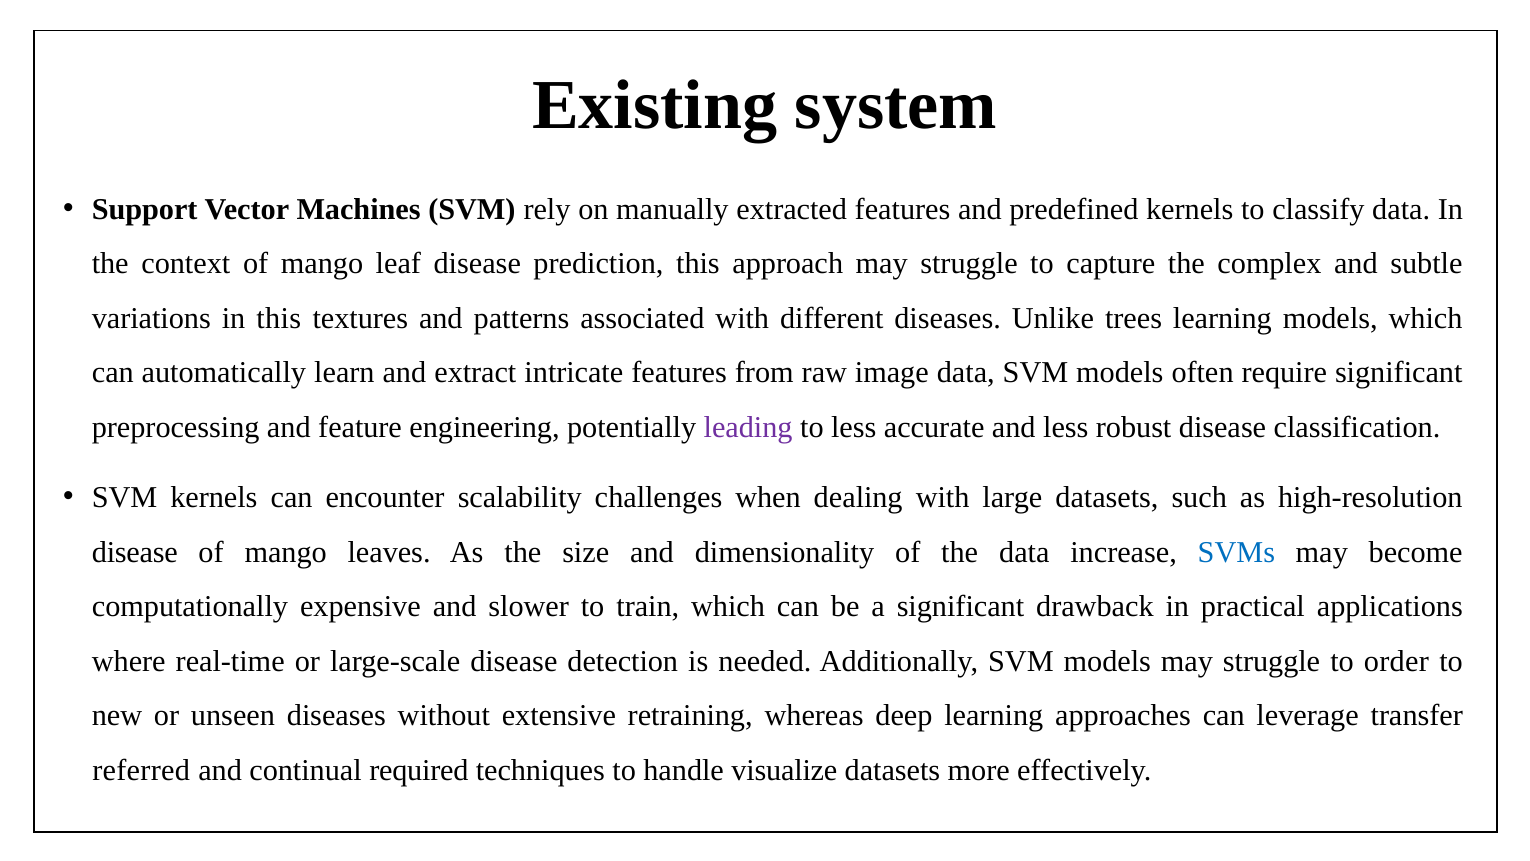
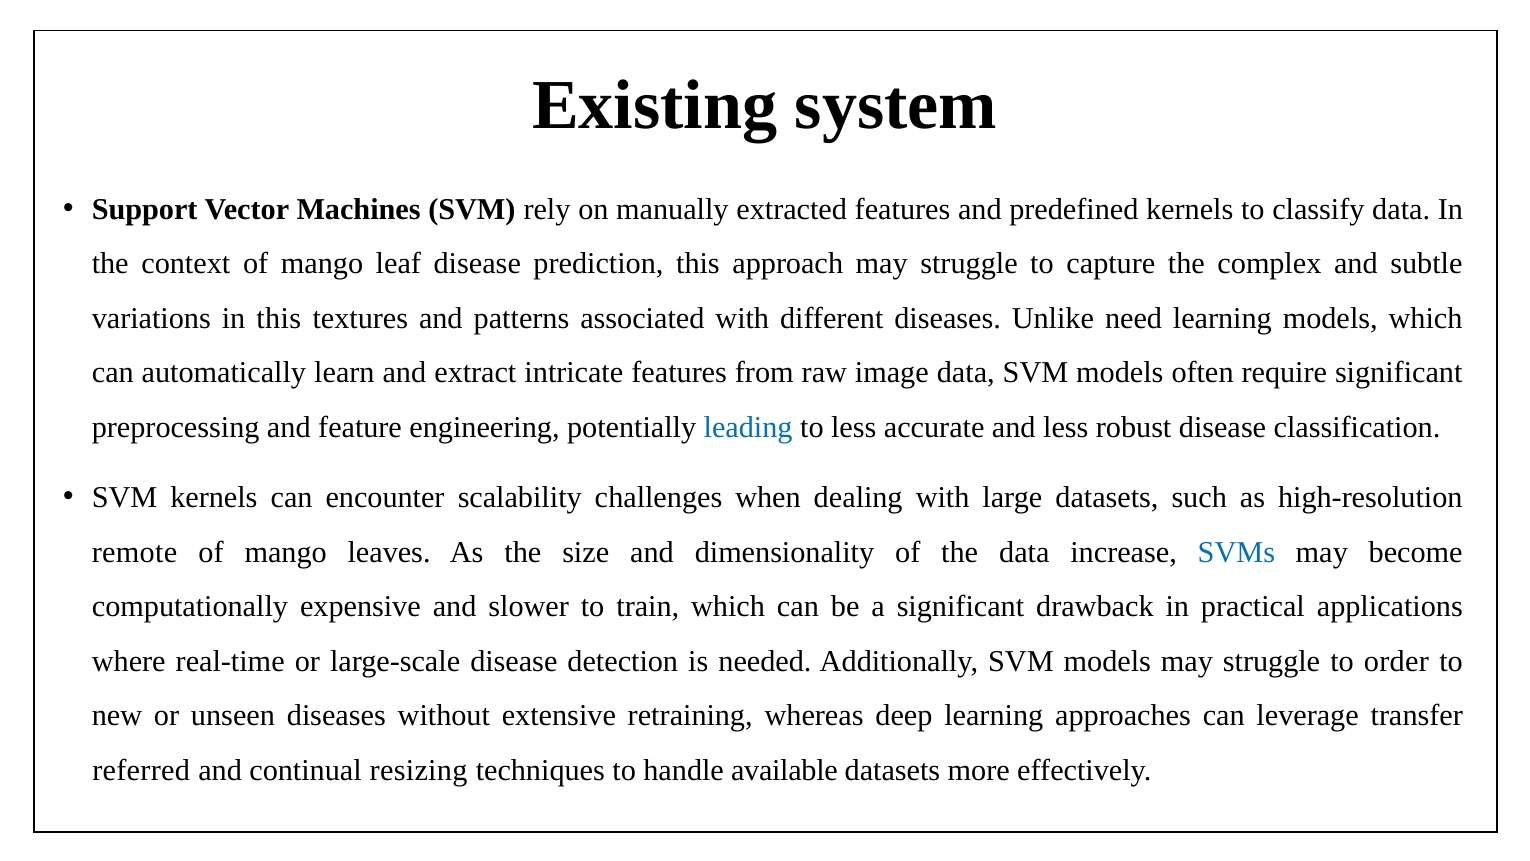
trees: trees -> need
leading colour: purple -> blue
disease at (135, 552): disease -> remote
required: required -> resizing
visualize: visualize -> available
